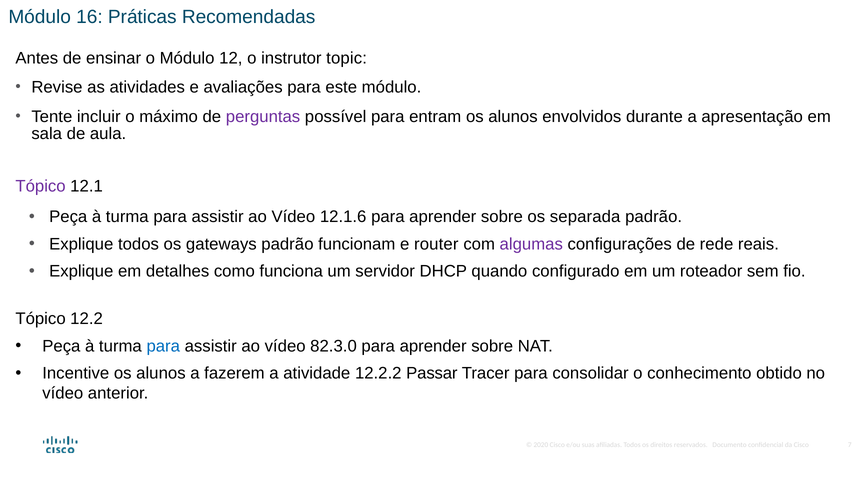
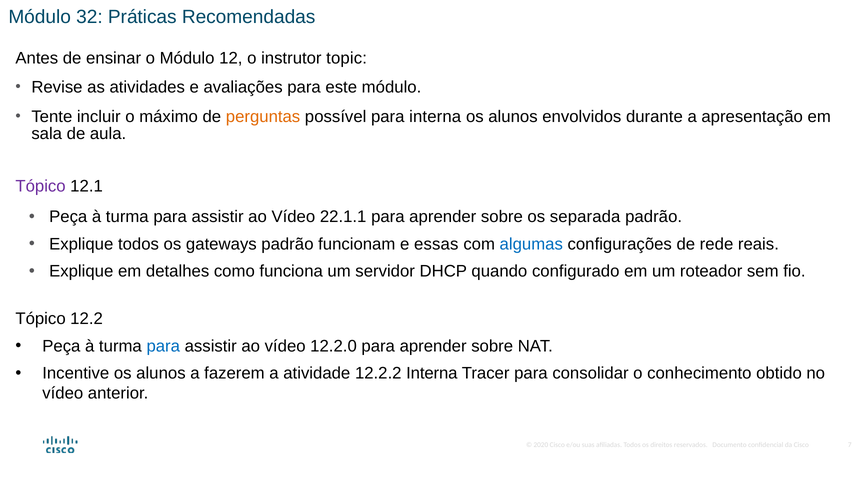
16: 16 -> 32
perguntas colour: purple -> orange
para entram: entram -> interna
12.1.6: 12.1.6 -> 22.1.1
router: router -> essas
algumas colour: purple -> blue
82.3.0: 82.3.0 -> 12.2.0
12.2.2 Passar: Passar -> Interna
